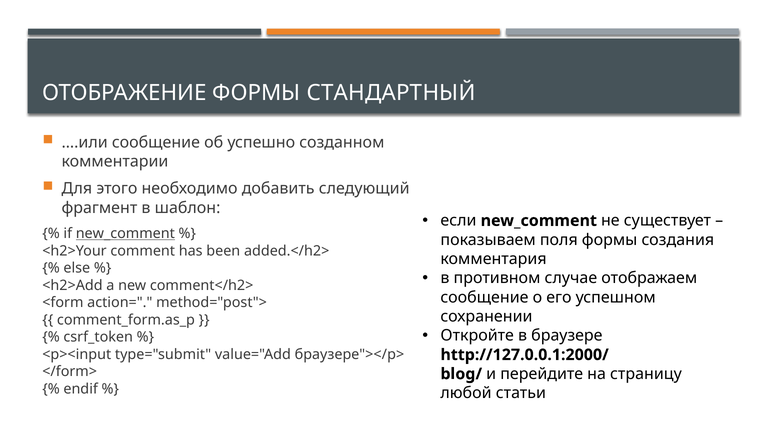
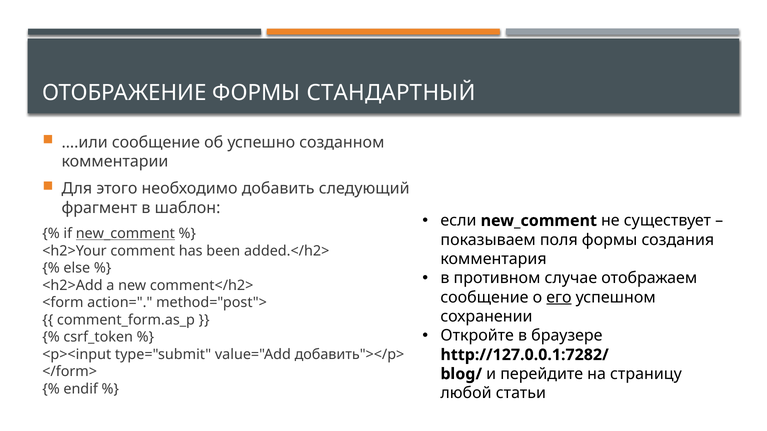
его underline: none -> present
браузере"></p>: браузере"></p> -> добавить"></p>
http://127.0.0.1:2000/: http://127.0.0.1:2000/ -> http://127.0.0.1:7282/
